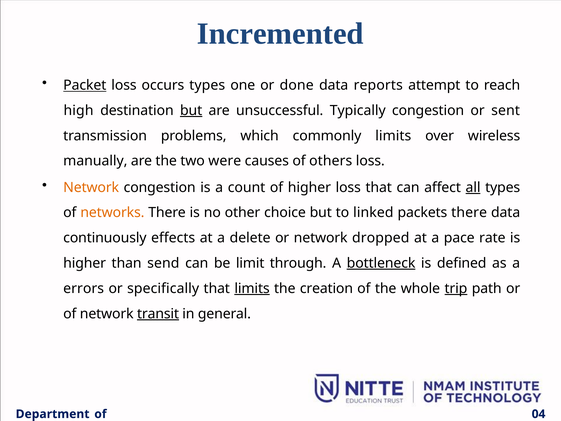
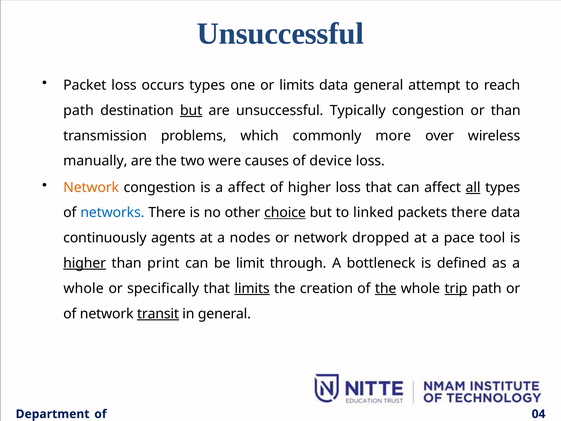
Incremented at (280, 34): Incremented -> Unsuccessful
Packet underline: present -> none
or done: done -> limits
data reports: reports -> general
high at (79, 110): high -> path
or sent: sent -> than
commonly limits: limits -> more
others: others -> device
a count: count -> affect
networks colour: orange -> blue
choice underline: none -> present
effects: effects -> agents
delete: delete -> nodes
rate: rate -> tool
higher at (85, 263) underline: none -> present
send: send -> print
bottleneck underline: present -> none
errors at (84, 288): errors -> whole
the at (386, 288) underline: none -> present
